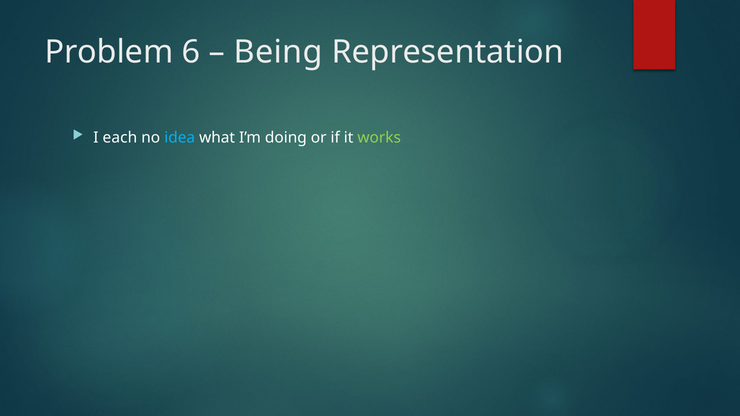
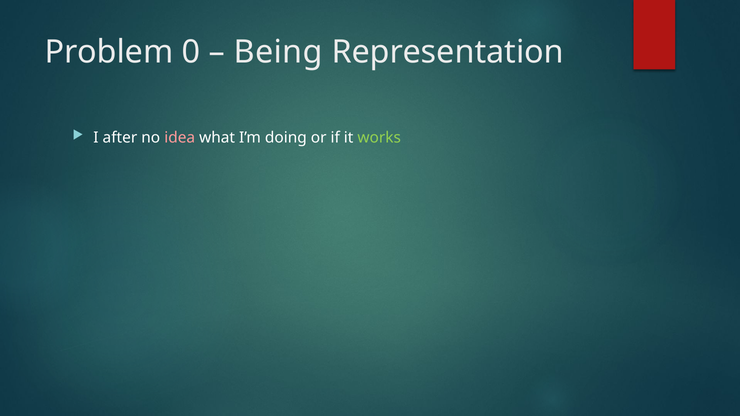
6: 6 -> 0
each: each -> after
idea colour: light blue -> pink
